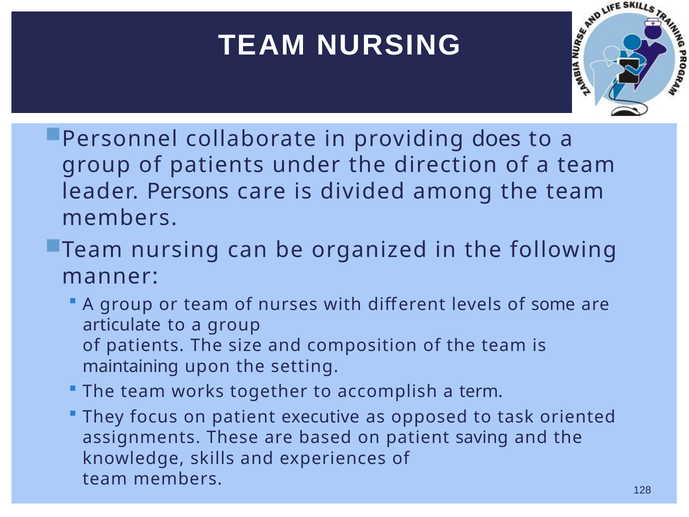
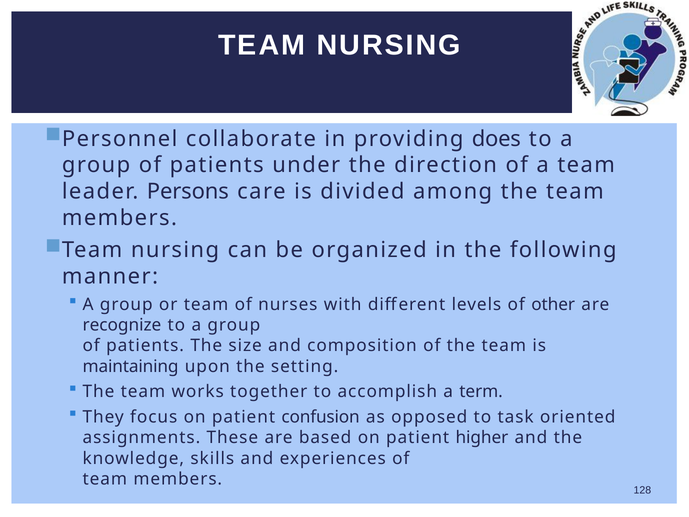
some: some -> other
articulate: articulate -> recognize
executive: executive -> confusion
saving: saving -> higher
